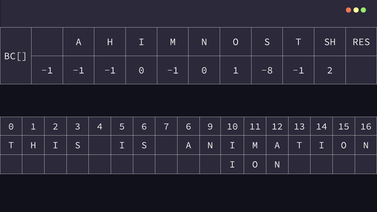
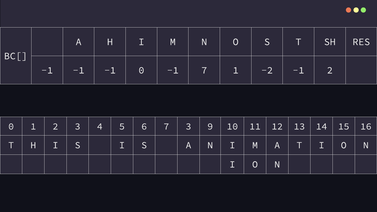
0 -1 0: 0 -> 7
-8: -8 -> -2
7 6: 6 -> 3
